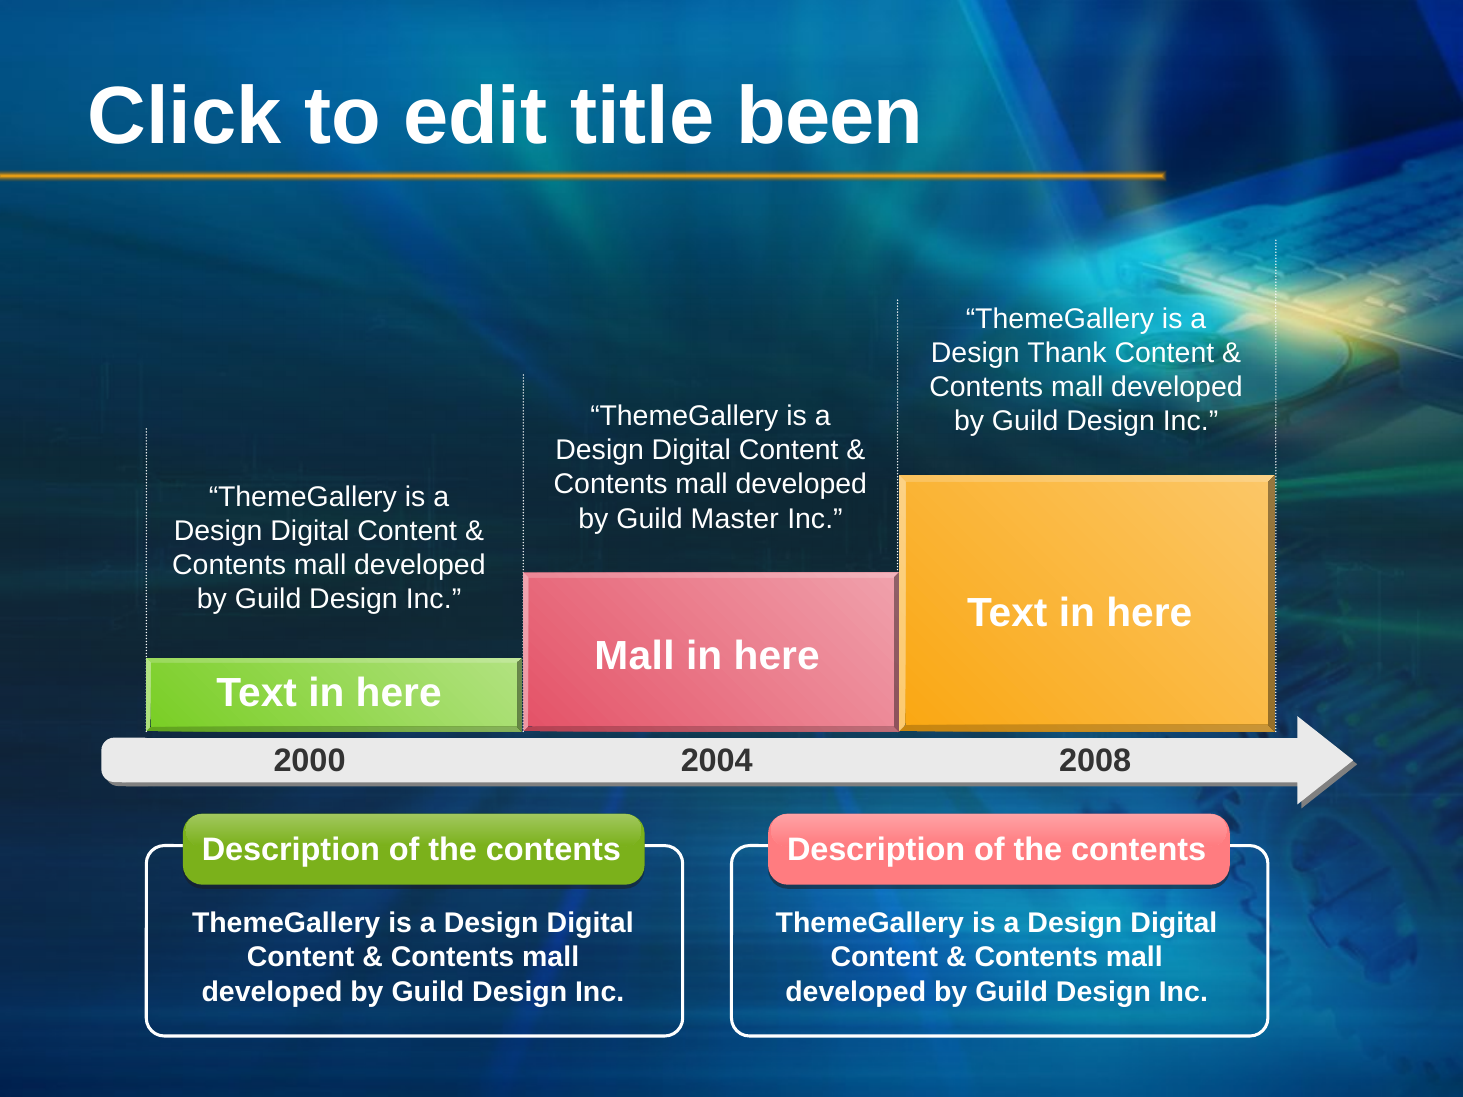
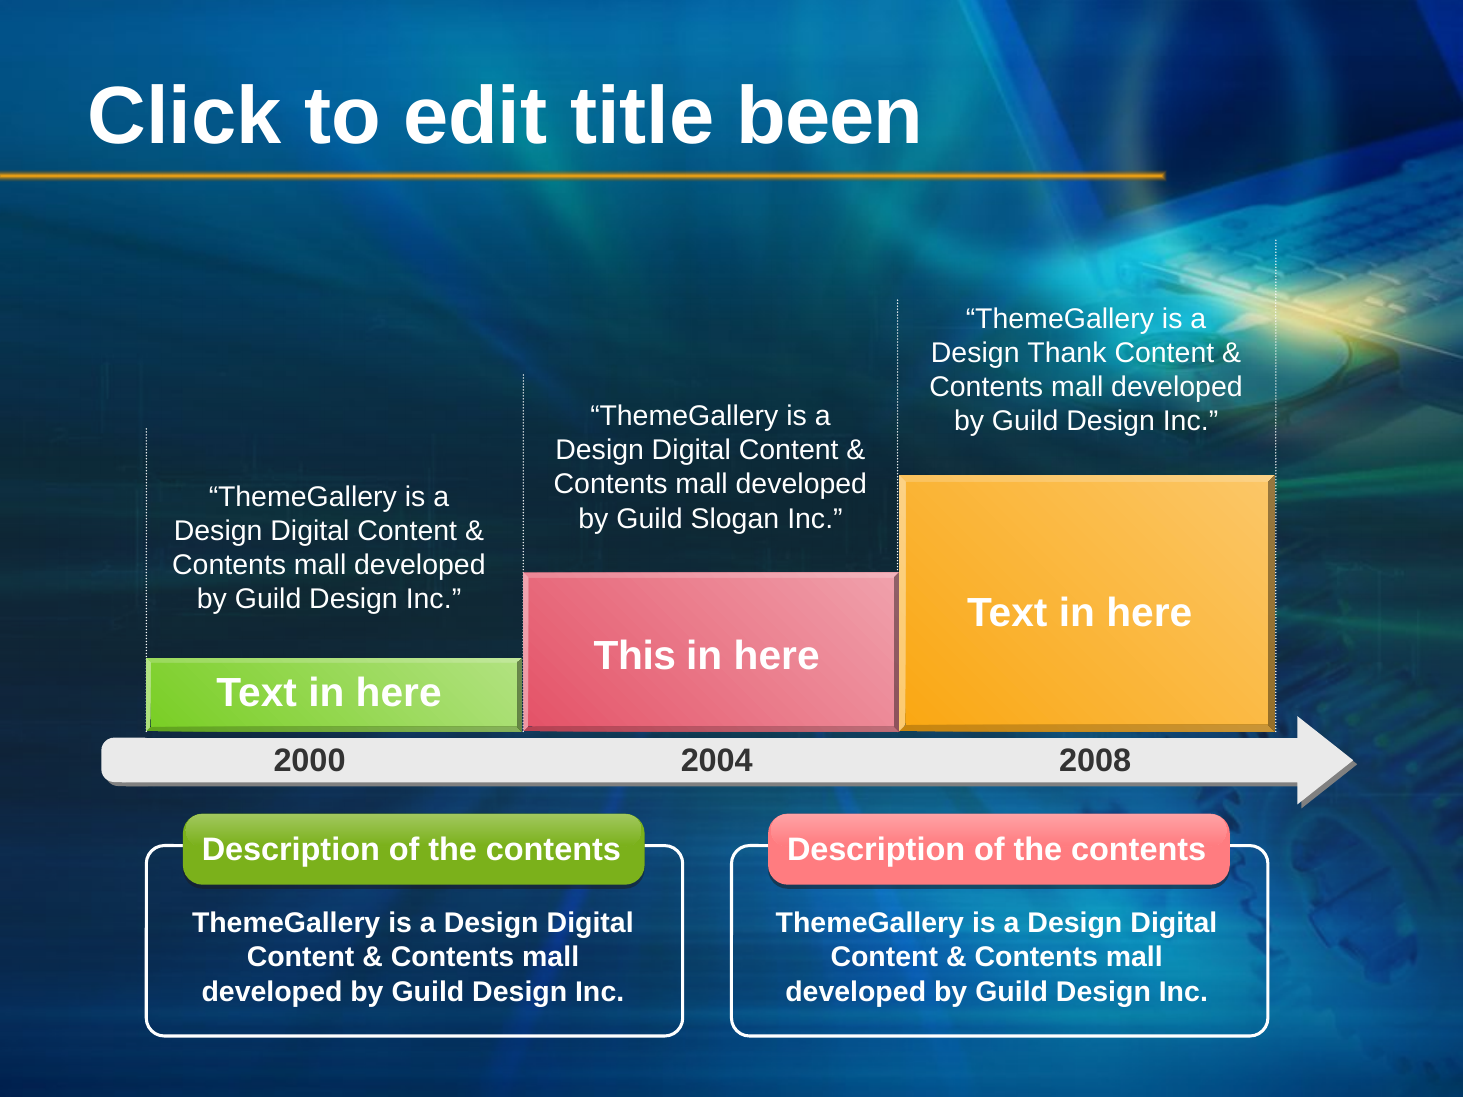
Master: Master -> Slogan
Mall at (634, 656): Mall -> This
